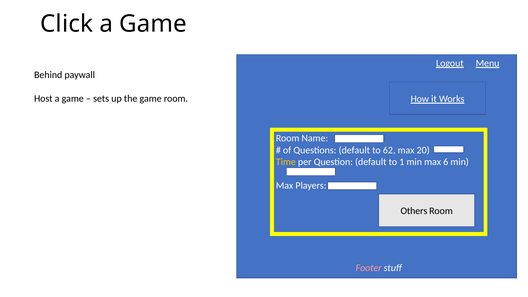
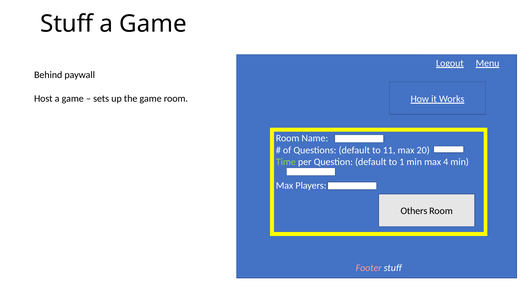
Click at (67, 24): Click -> Stuff
62: 62 -> 11
Time colour: yellow -> light green
6: 6 -> 4
